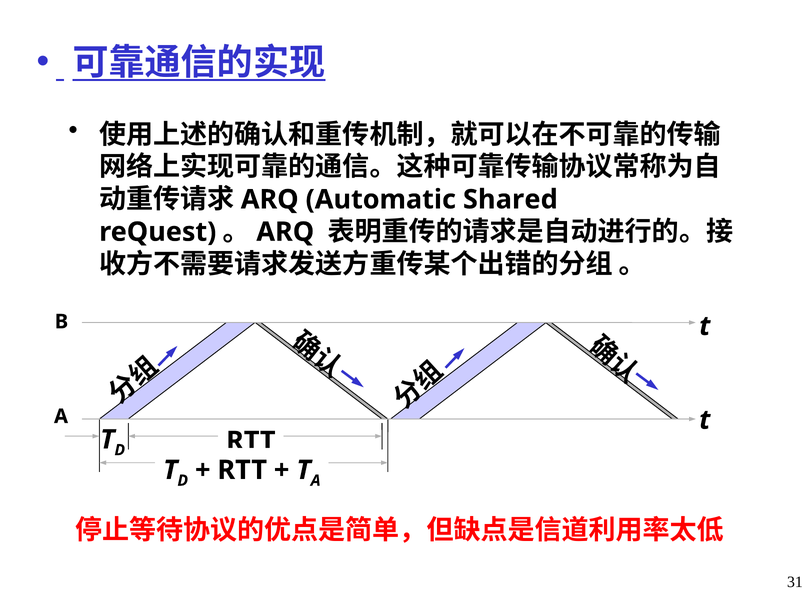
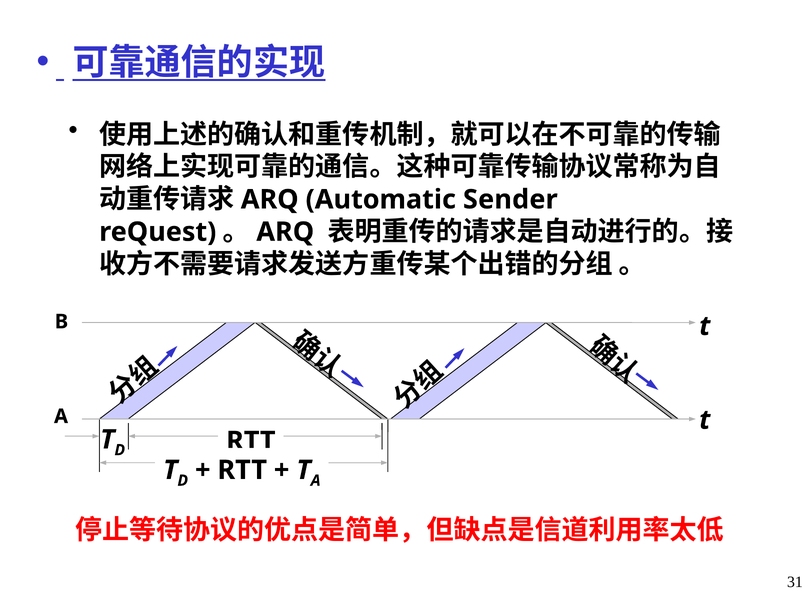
Shared: Shared -> Sender
